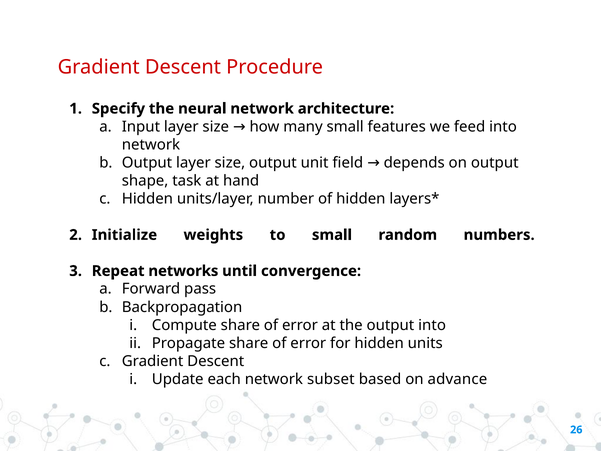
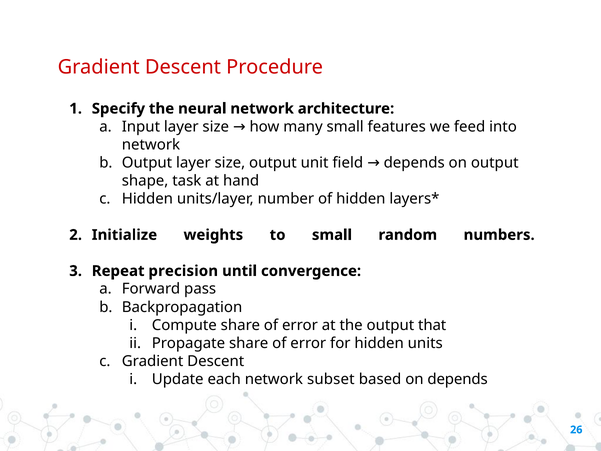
networks: networks -> precision
output into: into -> that
on advance: advance -> depends
